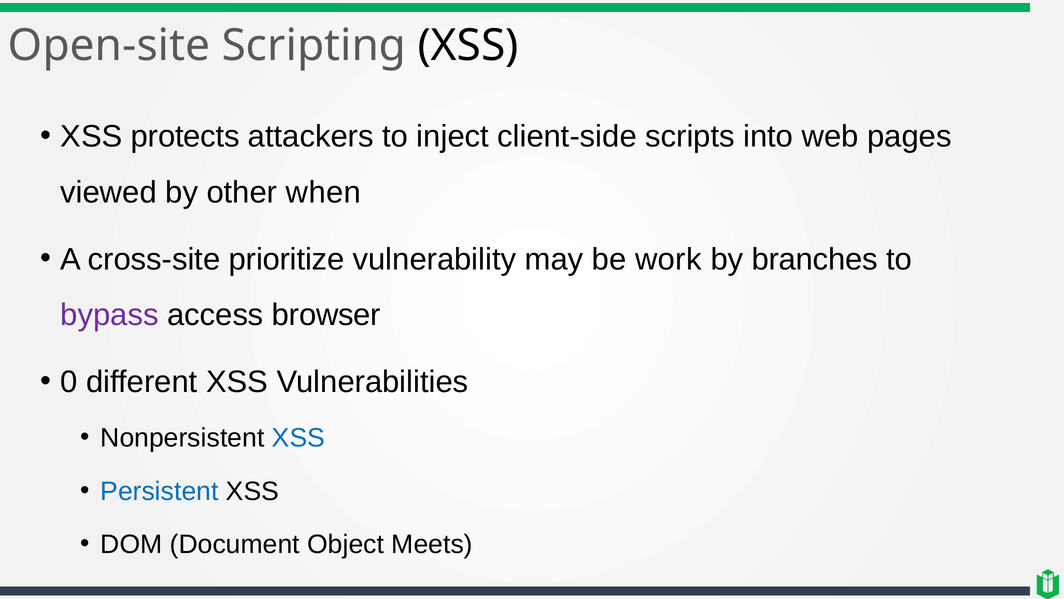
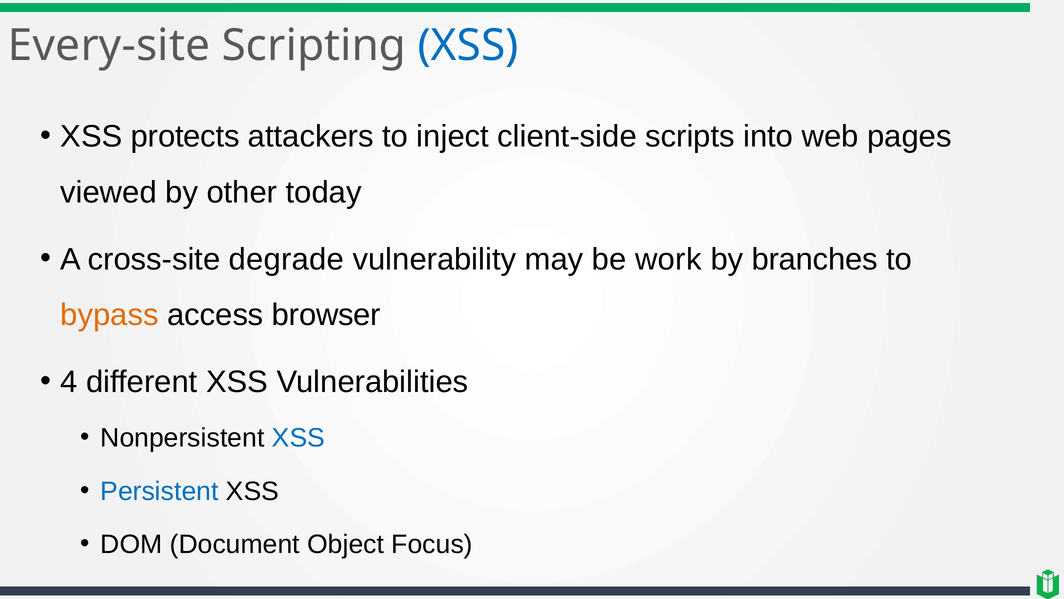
Open-site: Open-site -> Every-site
XSS at (468, 46) colour: black -> blue
when: when -> today
prioritize: prioritize -> degrade
bypass colour: purple -> orange
0: 0 -> 4
Meets: Meets -> Focus
